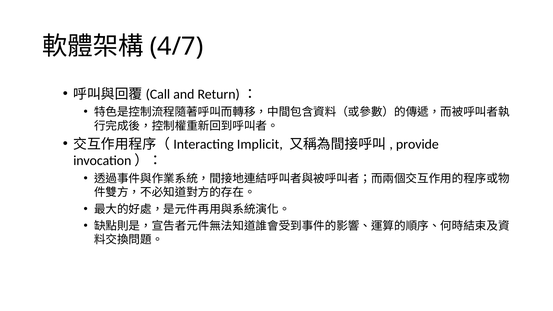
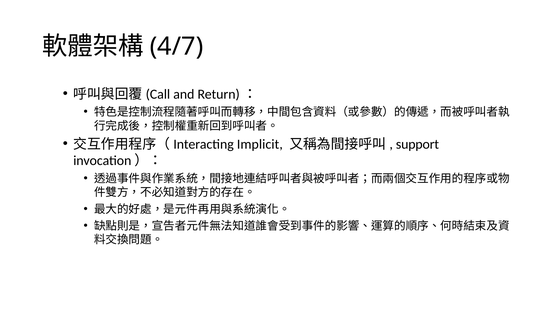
provide: provide -> support
